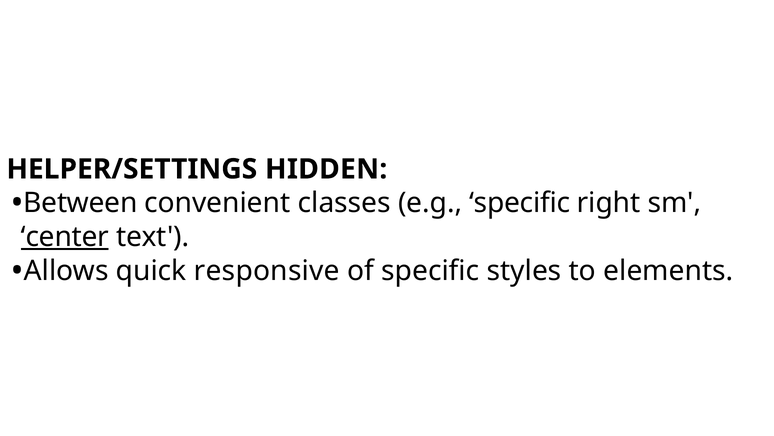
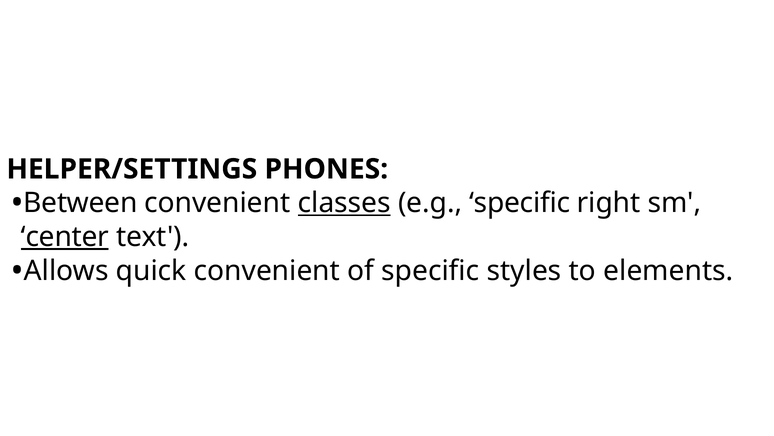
HIDDEN: HIDDEN -> PHONES
classes underline: none -> present
quick responsive: responsive -> convenient
